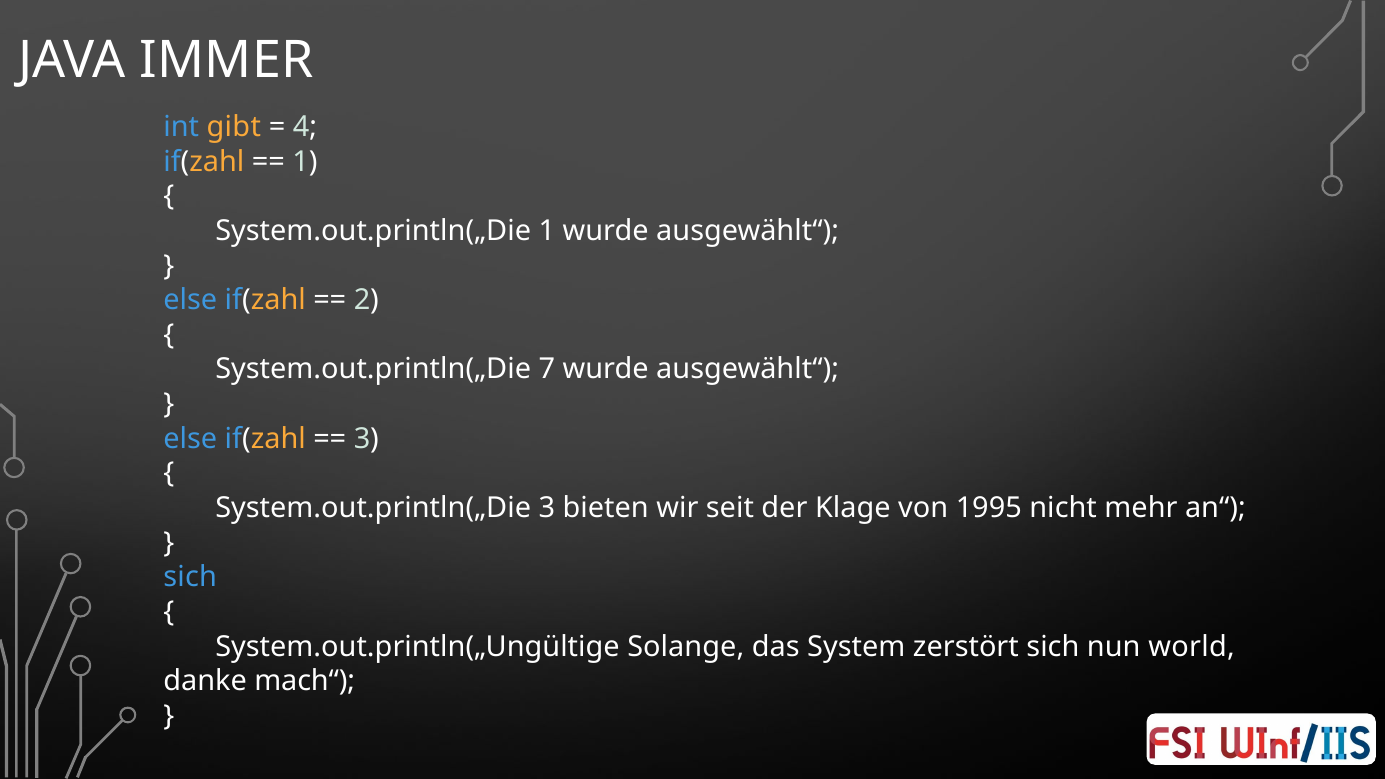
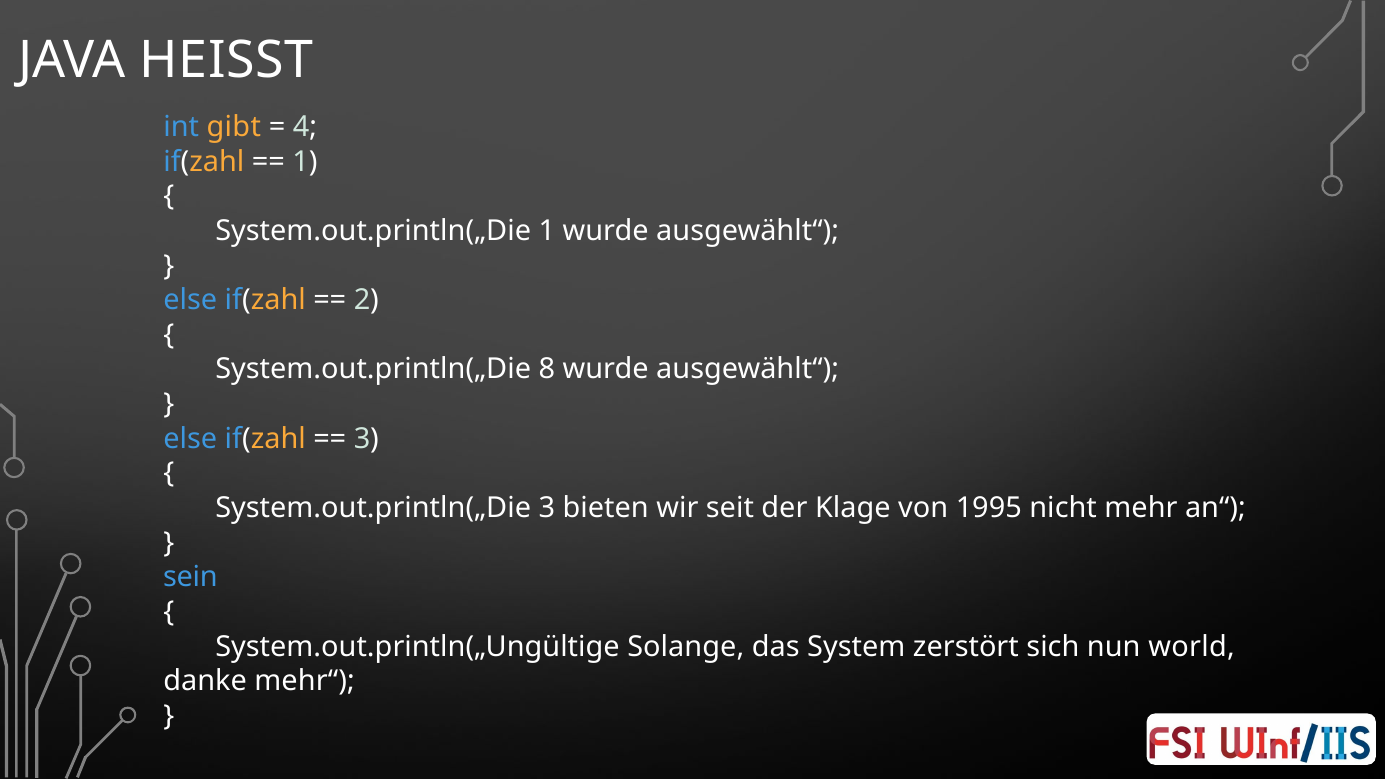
IMMER: IMMER -> HEISST
7: 7 -> 8
sich at (190, 577): sich -> sein
mach“: mach“ -> mehr“
